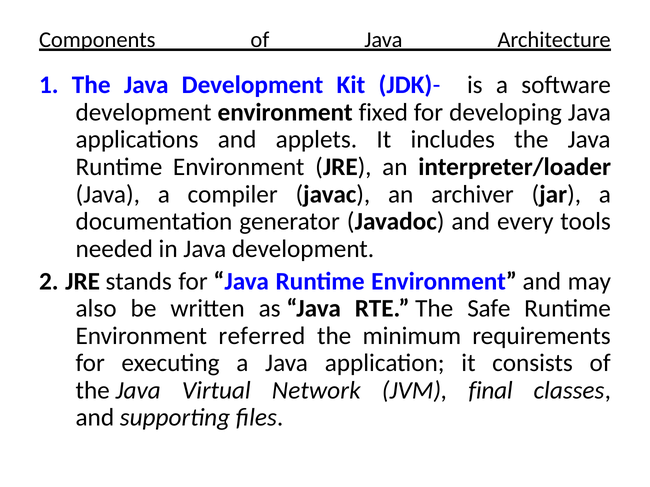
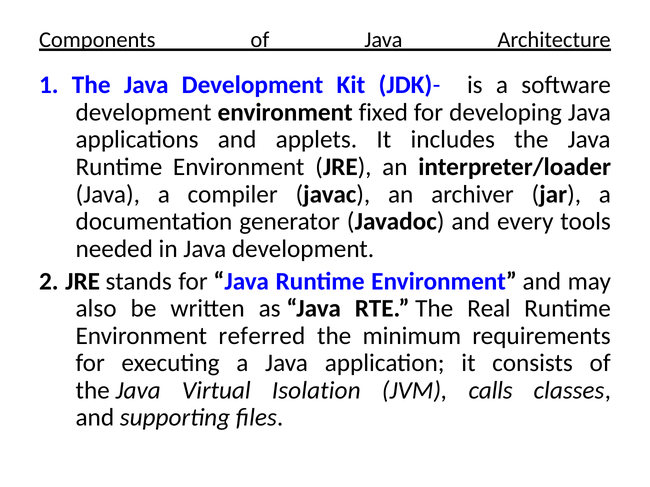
Safe: Safe -> Real
Network: Network -> Isolation
final: final -> calls
